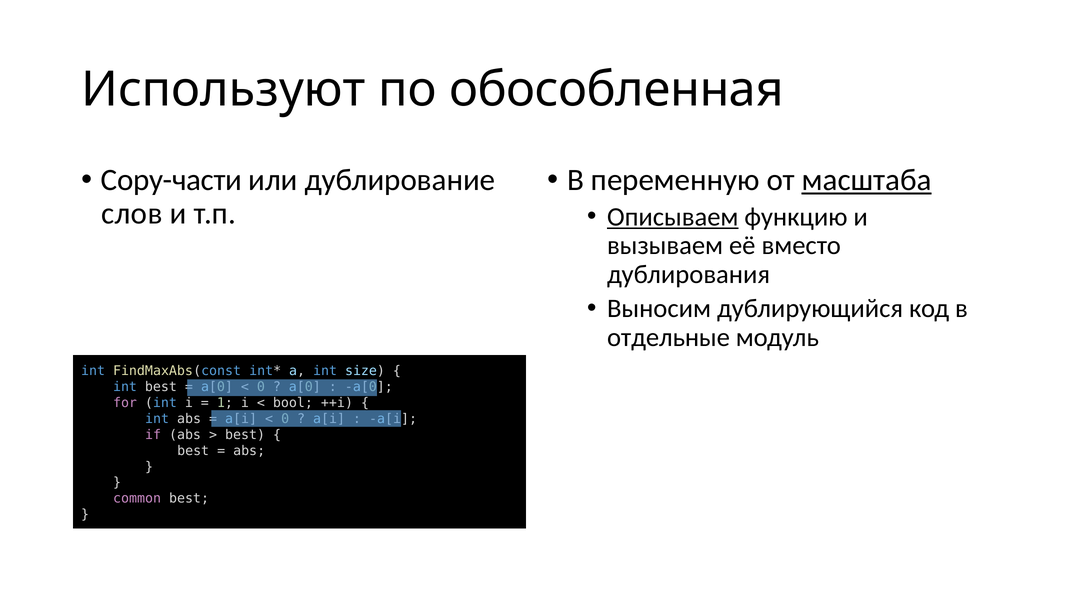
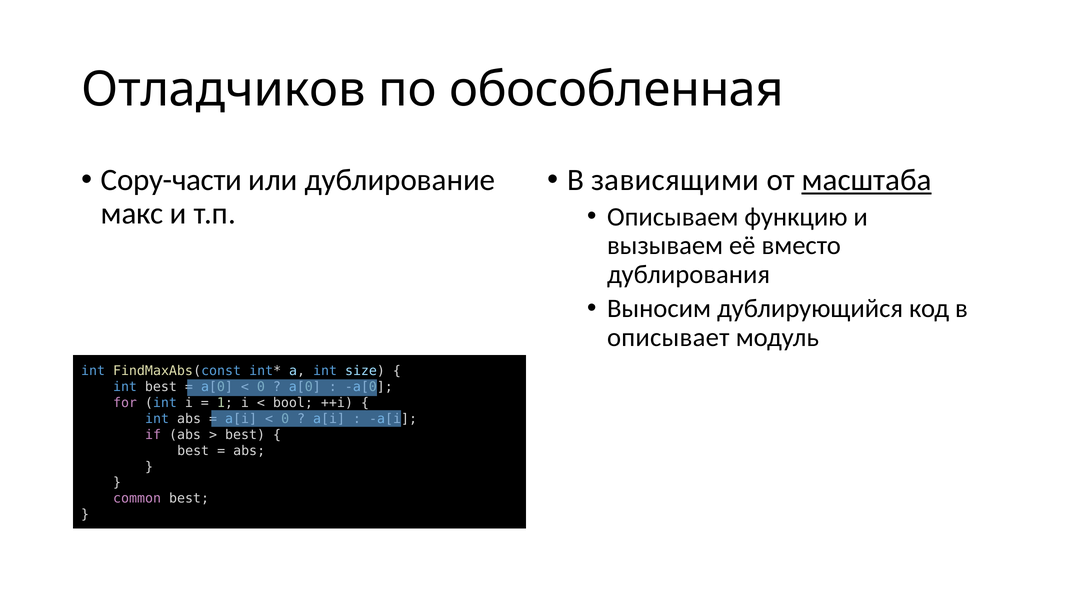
Используют: Используют -> Отладчиков
переменную: переменную -> зависящими
слов: слов -> макс
Описываем underline: present -> none
отдельные: отдельные -> описывает
